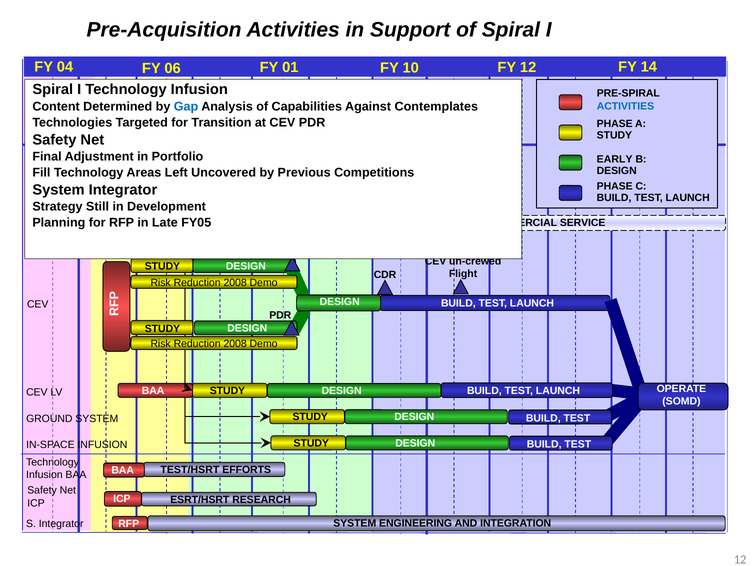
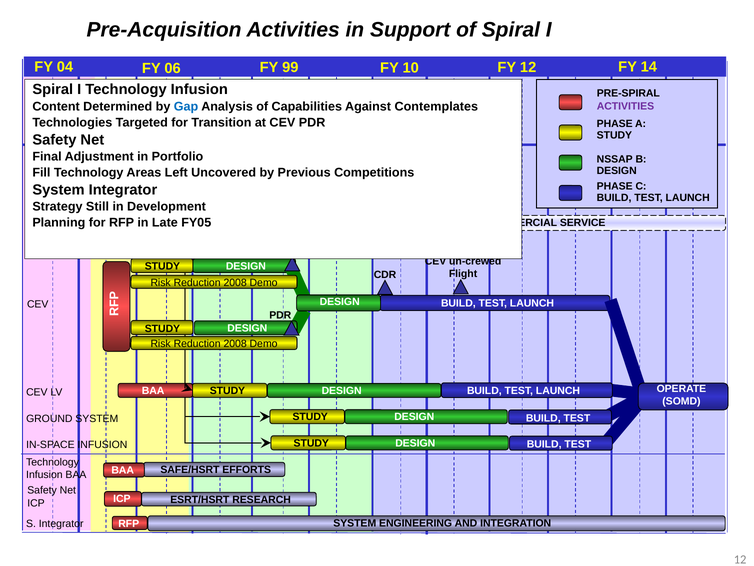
01: 01 -> 99
ACTIVITIES at (625, 106) colour: blue -> purple
EARLY: EARLY -> NSSAP
TEST/HSRT: TEST/HSRT -> SAFE/HSRT
